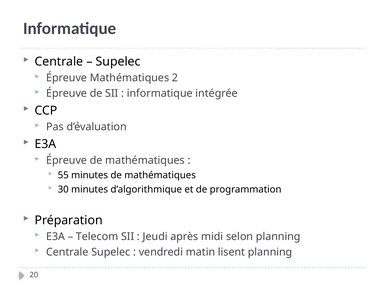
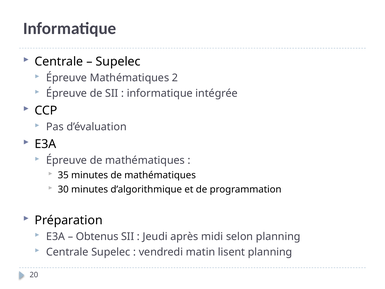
55: 55 -> 35
Telecom: Telecom -> Obtenus
